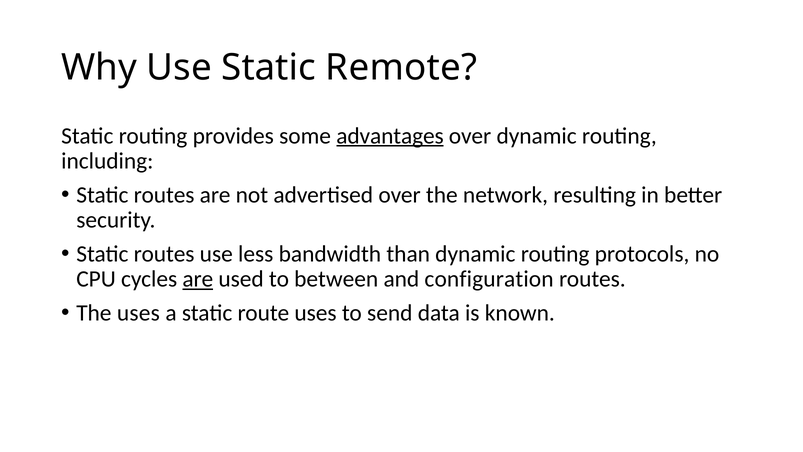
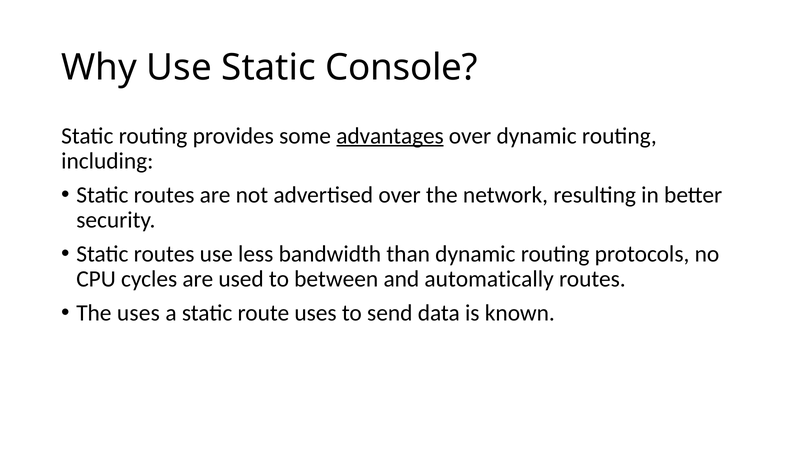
Remote: Remote -> Console
are at (198, 279) underline: present -> none
configuration: configuration -> automatically
